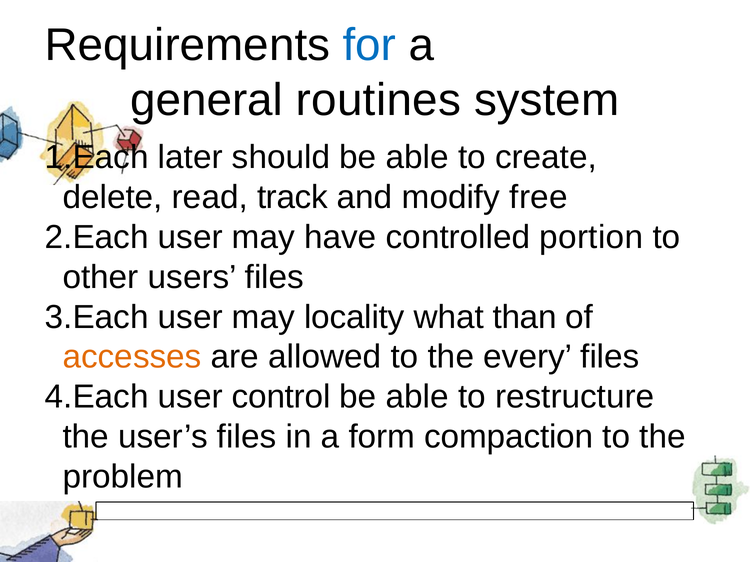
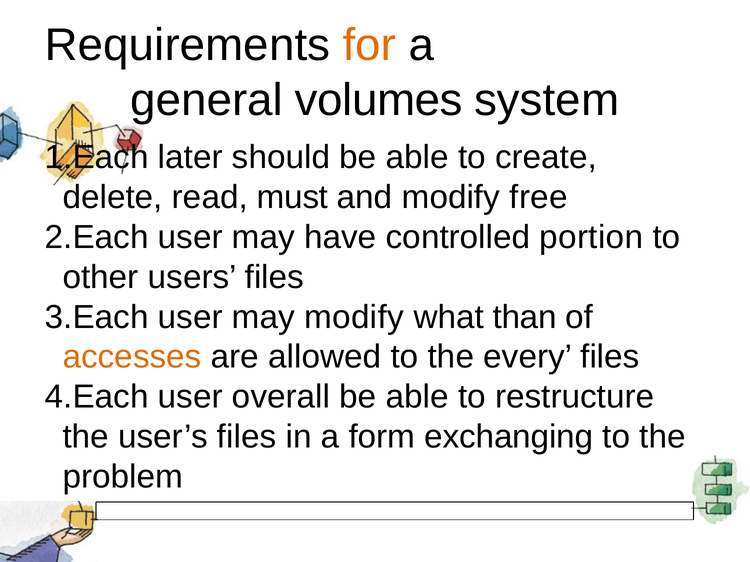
for colour: blue -> orange
routines: routines -> volumes
track: track -> must
may locality: locality -> modify
control: control -> overall
compaction: compaction -> exchanging
